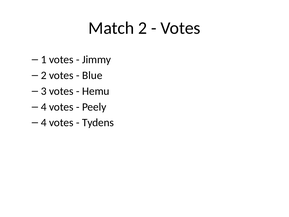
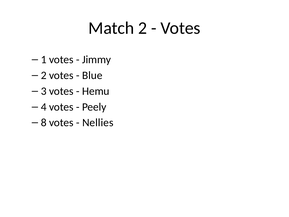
4 at (44, 123): 4 -> 8
Tydens: Tydens -> Nellies
